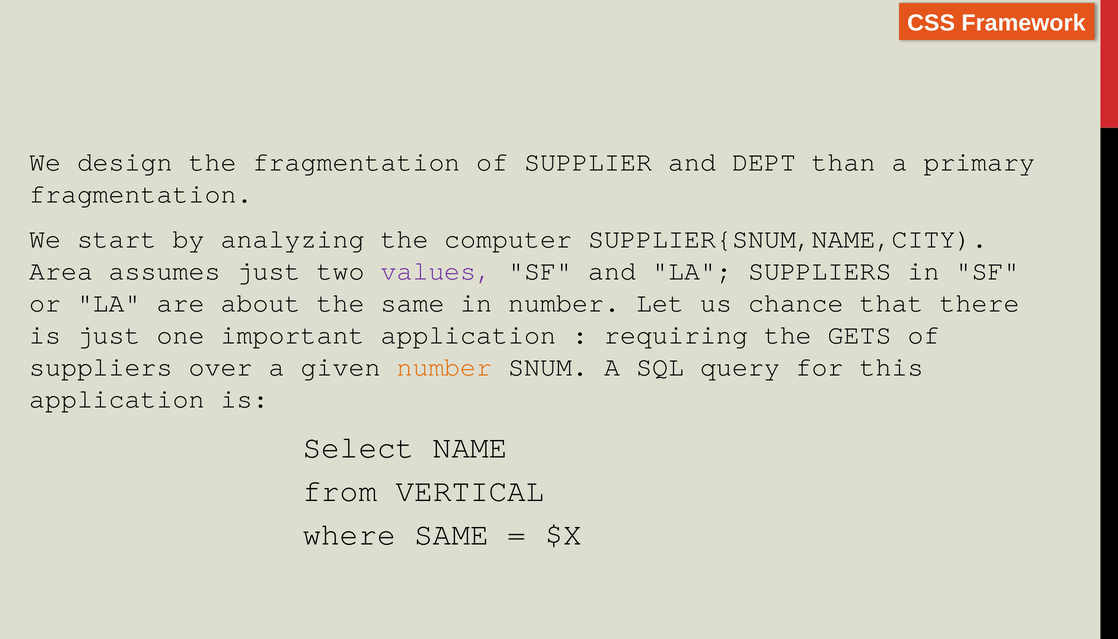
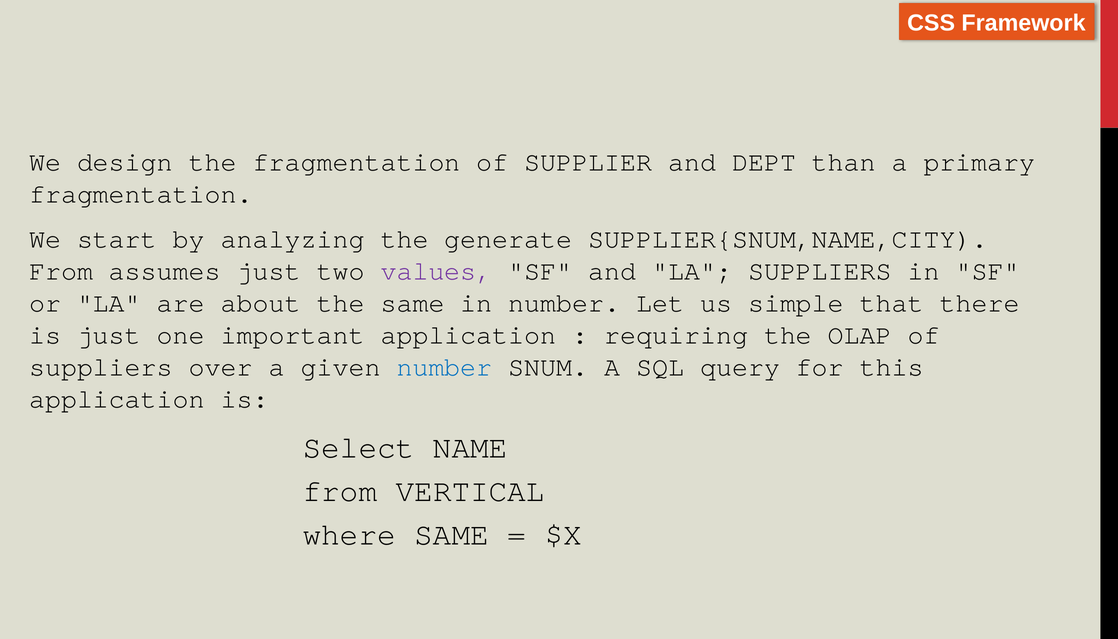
computer: computer -> generate
Area at (61, 271): Area -> From
chance: chance -> simple
GETS: GETS -> OLAP
number at (444, 367) colour: orange -> blue
